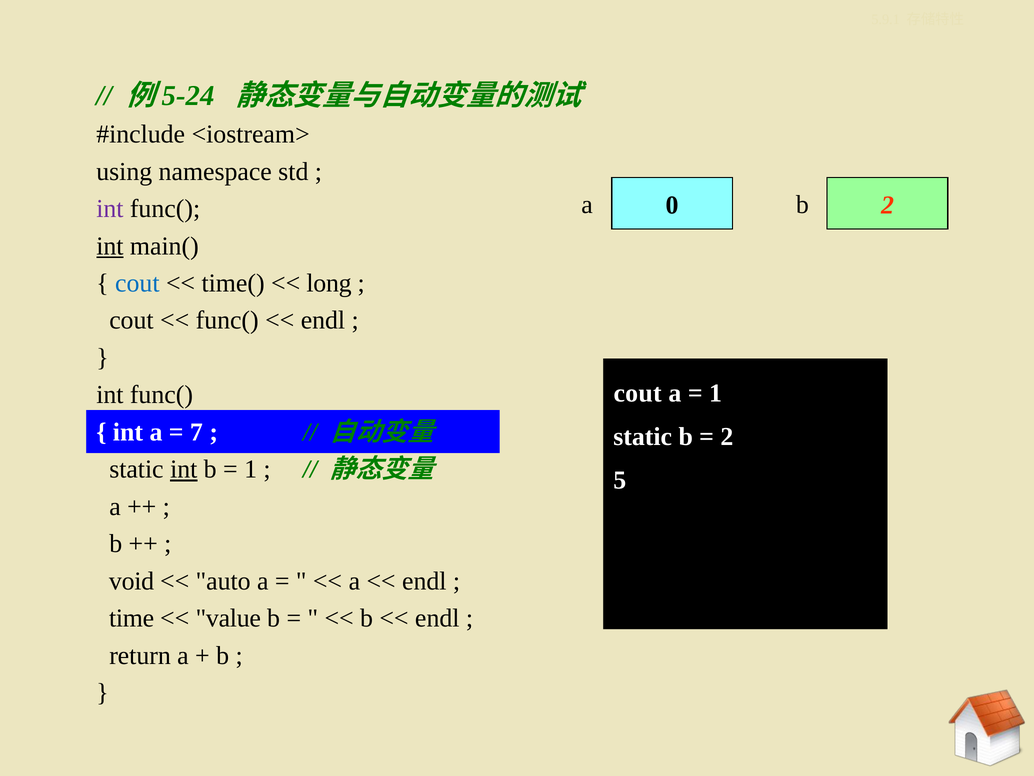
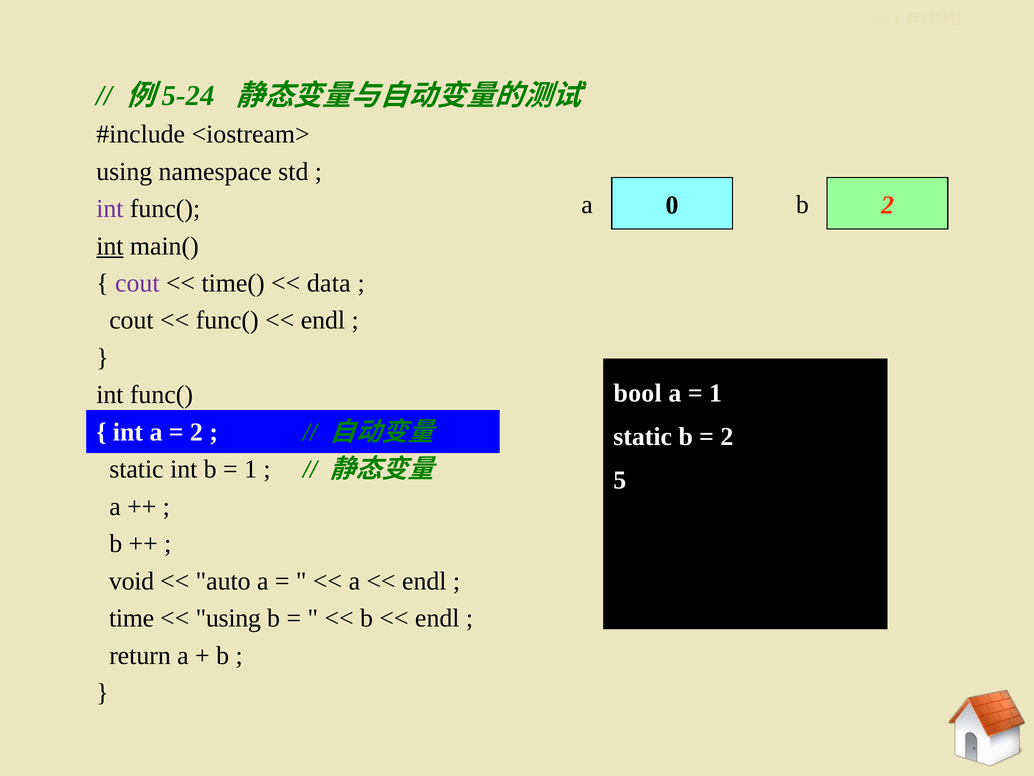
cout at (137, 283) colour: blue -> purple
long: long -> data
cout at (638, 393): cout -> bool
7 at (196, 432): 7 -> 2
int at (184, 469) underline: present -> none
value at (228, 618): value -> using
